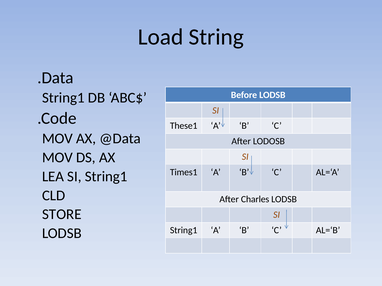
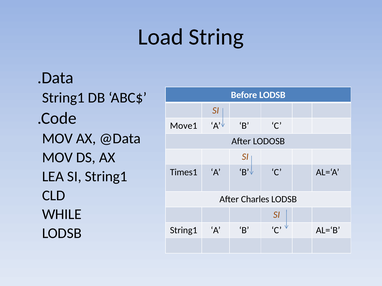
These1: These1 -> Move1
STORE: STORE -> WHILE
